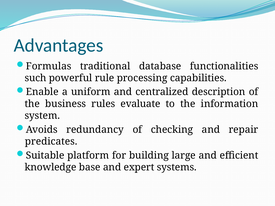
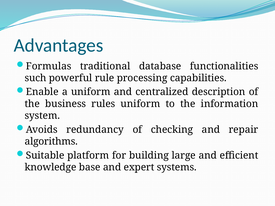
rules evaluate: evaluate -> uniform
predicates: predicates -> algorithms
